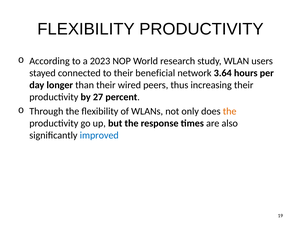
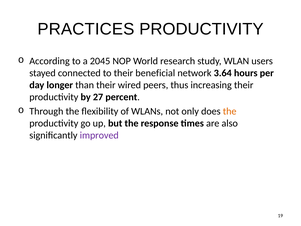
FLEXIBILITY at (86, 29): FLEXIBILITY -> PRACTICES
2023: 2023 -> 2045
improved colour: blue -> purple
